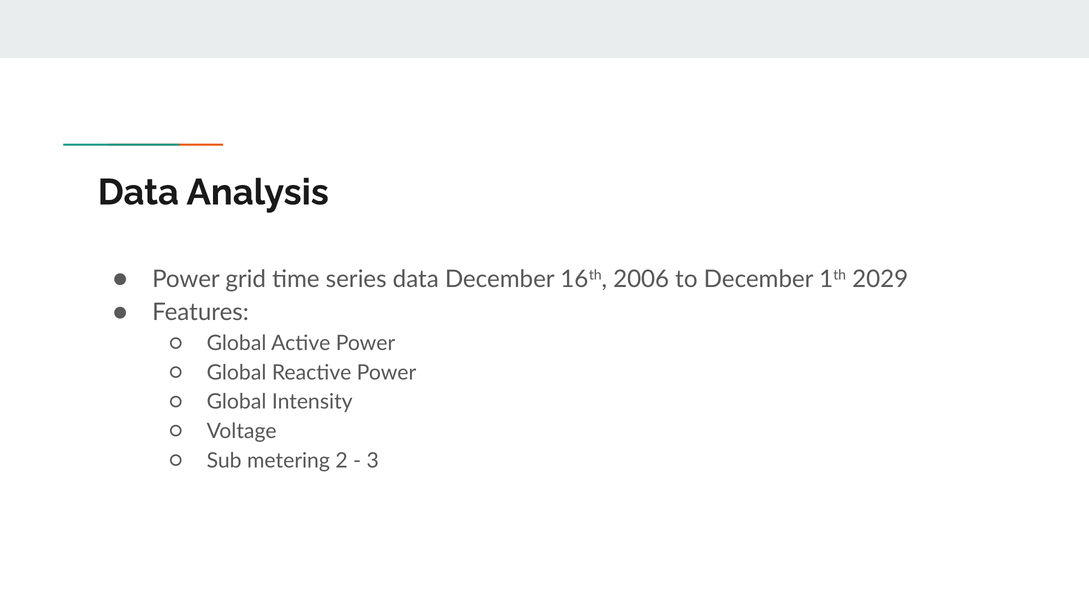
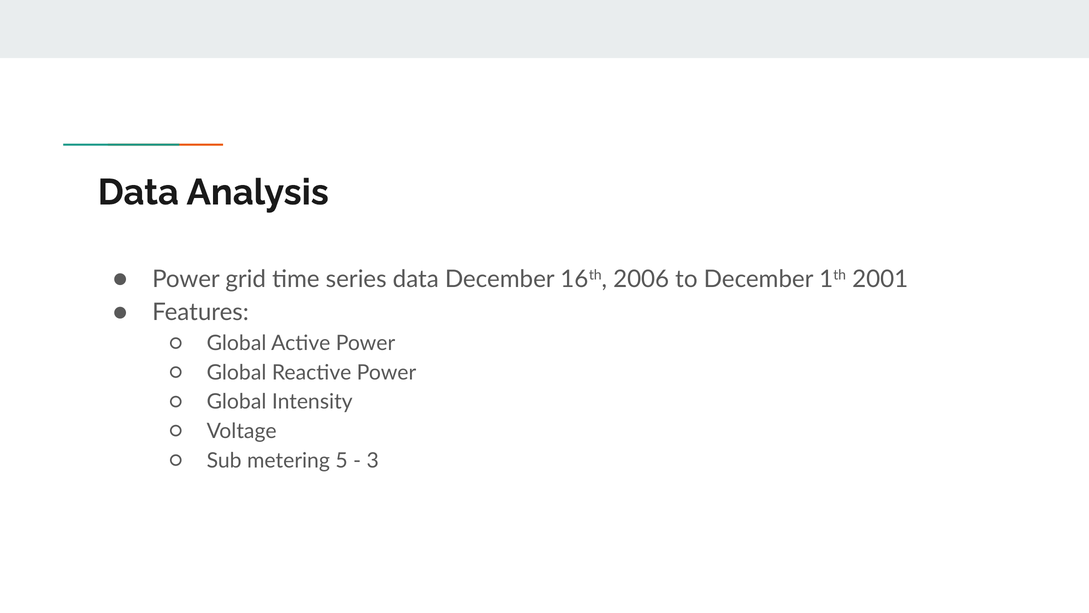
2029: 2029 -> 2001
2: 2 -> 5
